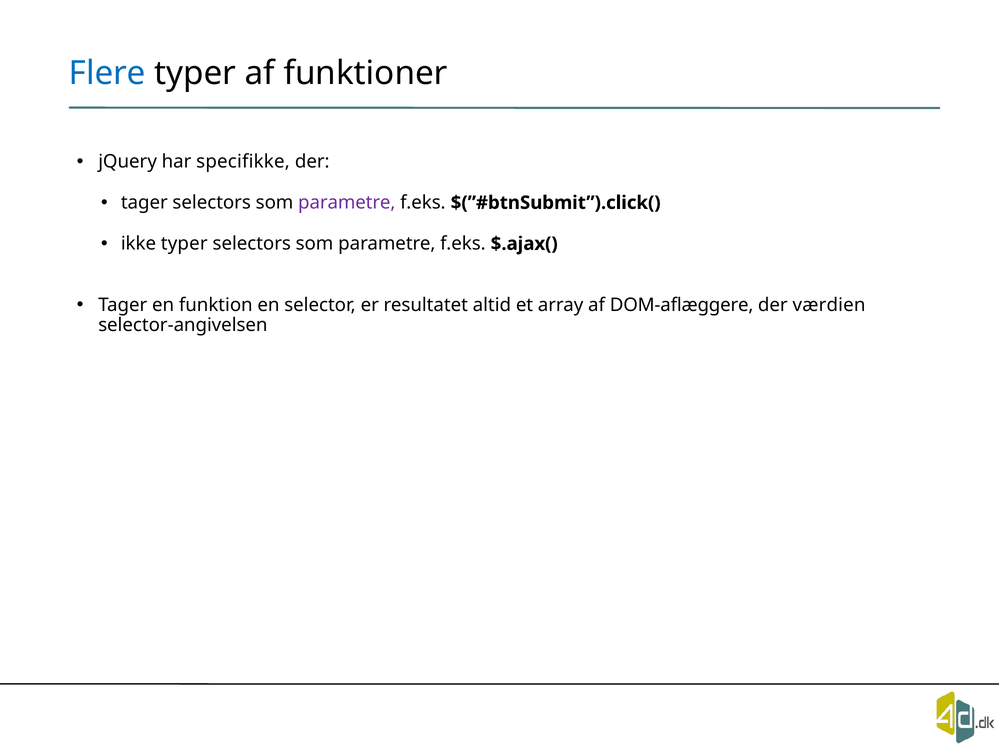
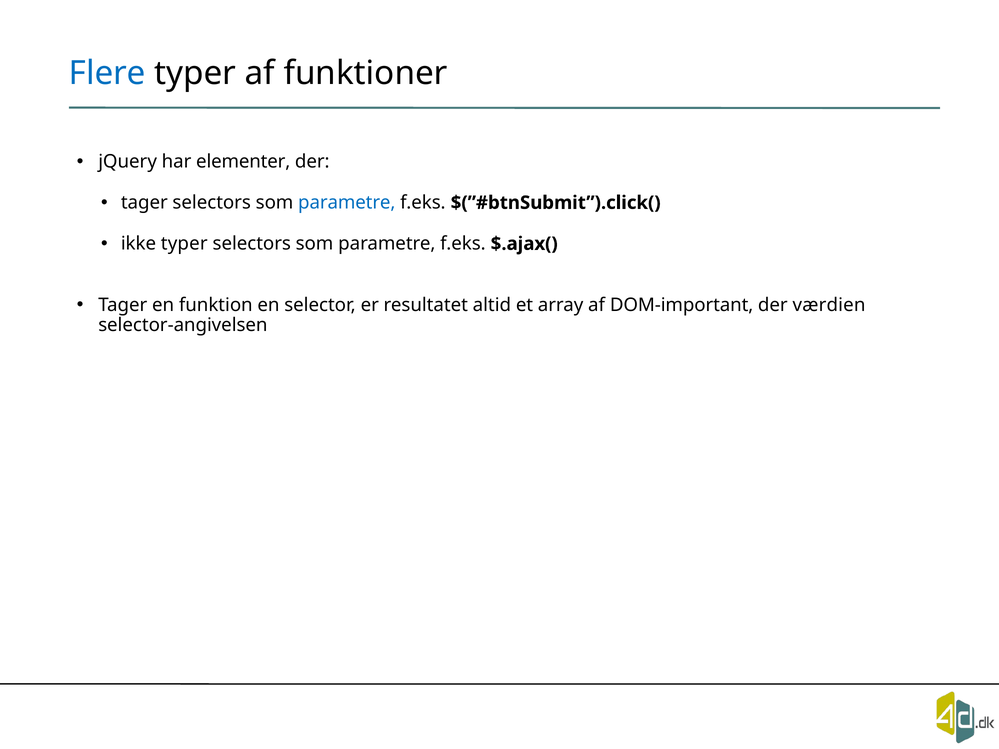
specifikke: specifikke -> elementer
parametre at (347, 203) colour: purple -> blue
DOM-aflæggere: DOM-aflæggere -> DOM-important
